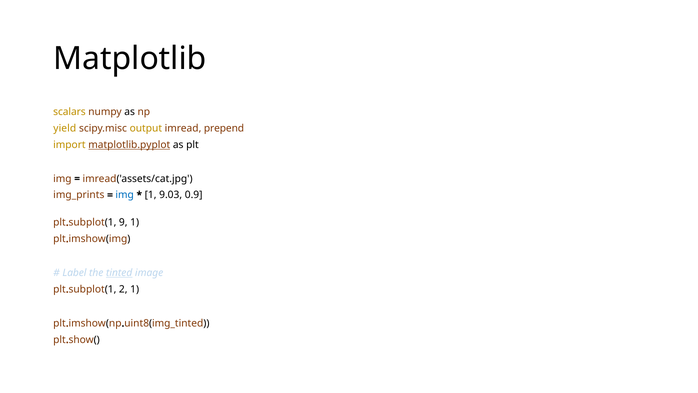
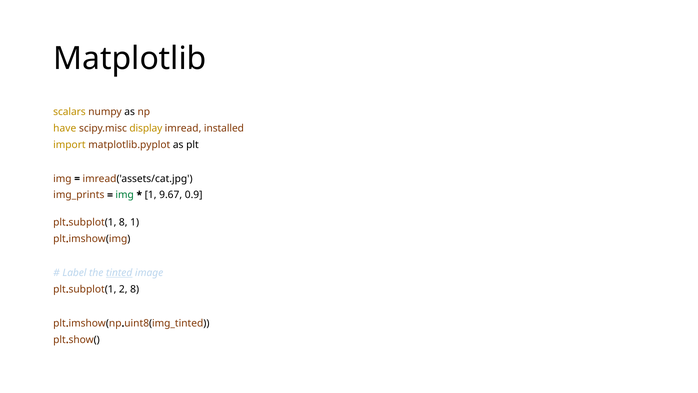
yield: yield -> have
output: output -> display
prepend: prepend -> installed
matplotlib.pyplot underline: present -> none
img at (125, 195) colour: blue -> green
9.03: 9.03 -> 9.67
plt.subplot(1 9: 9 -> 8
2 1: 1 -> 8
